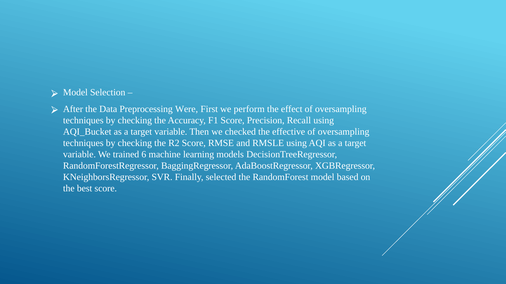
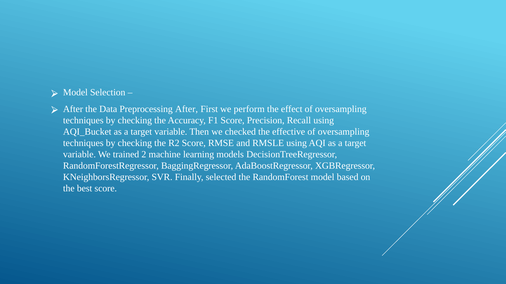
Preprocessing Were: Were -> After
6: 6 -> 2
